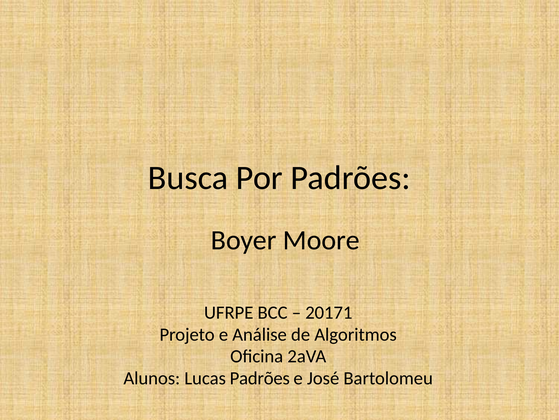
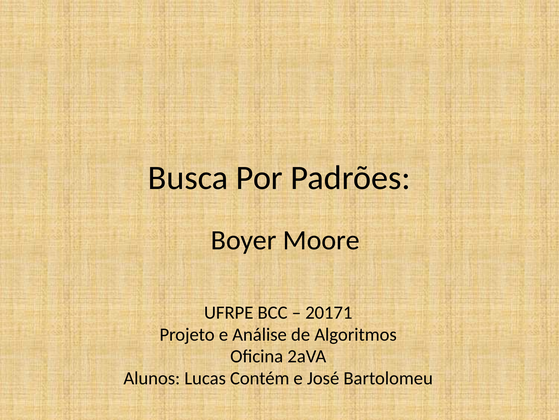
Lucas Padrões: Padrões -> Contém
